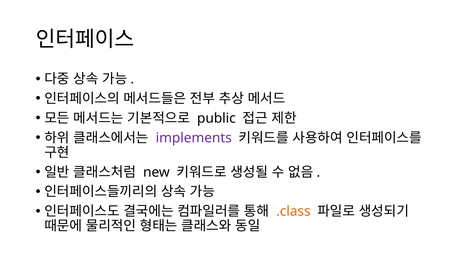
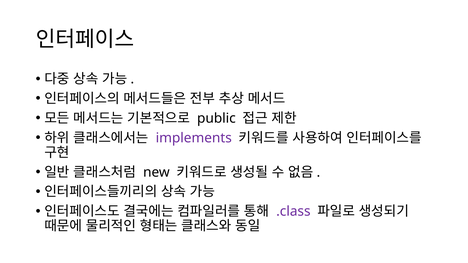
.class colour: orange -> purple
